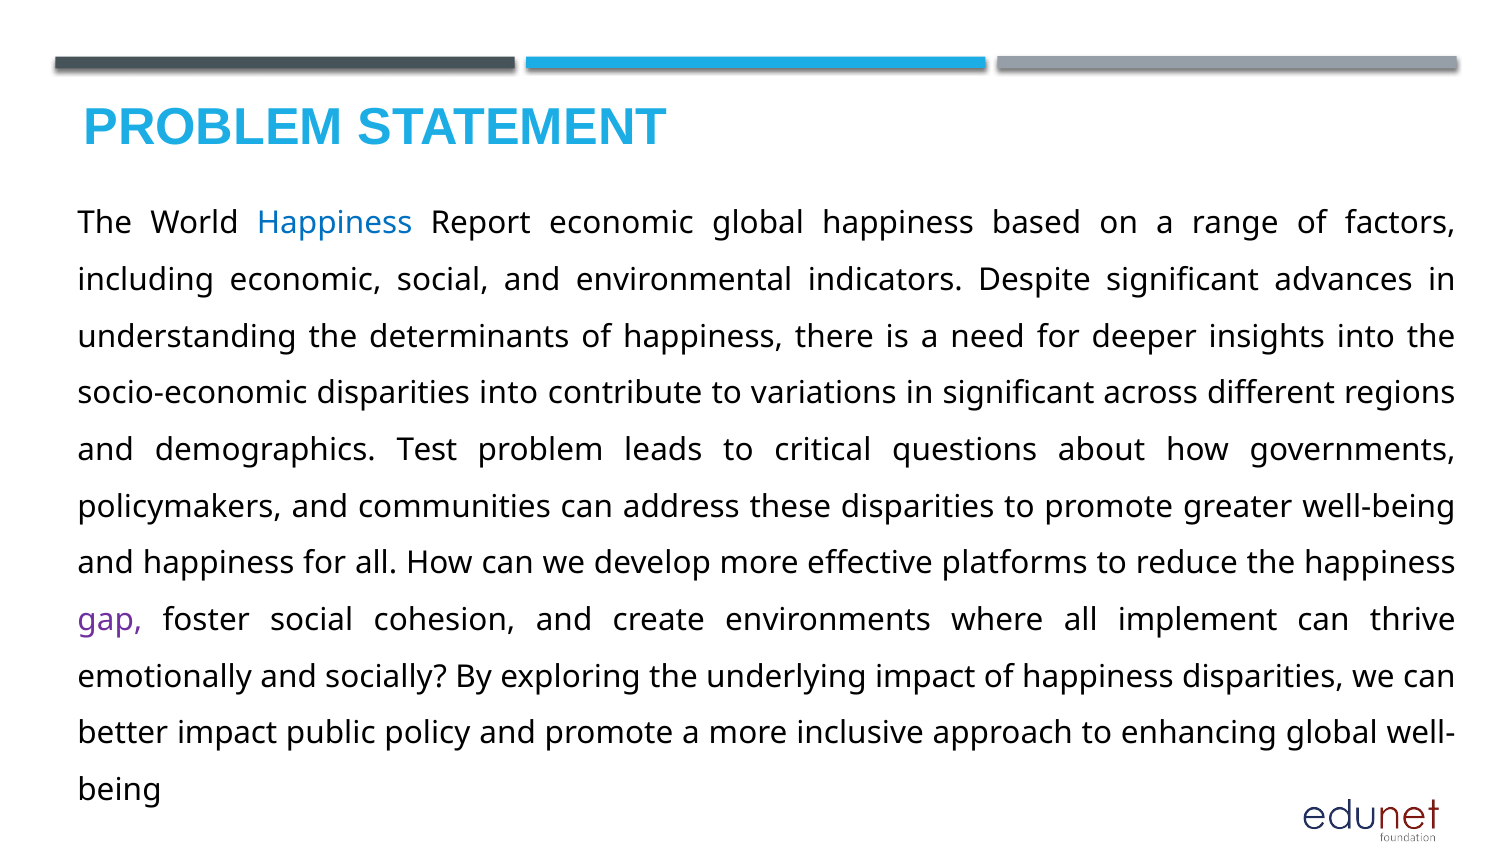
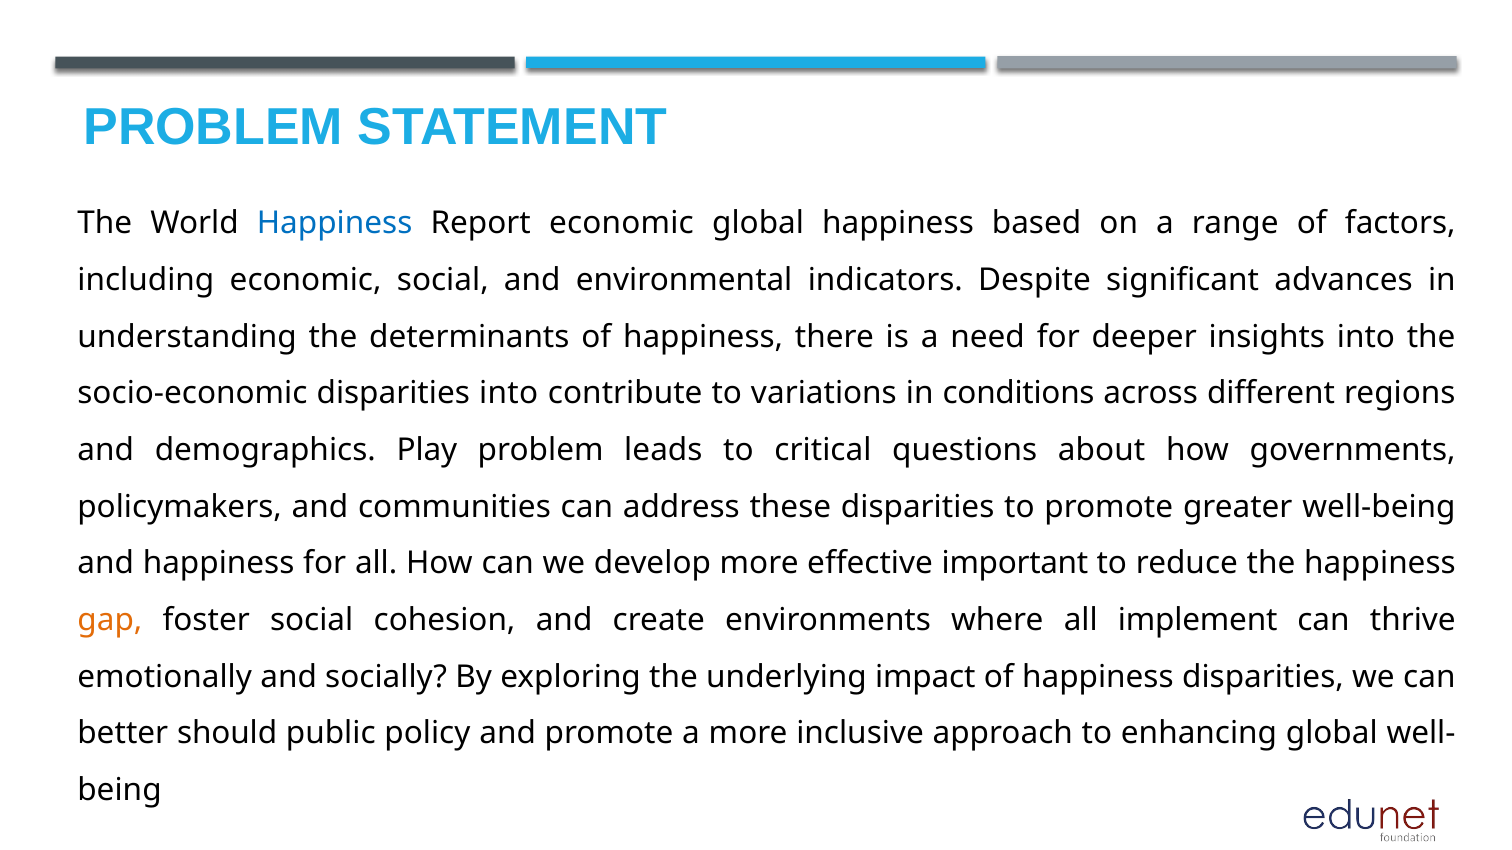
in significant: significant -> conditions
Test: Test -> Play
platforms: platforms -> important
gap colour: purple -> orange
better impact: impact -> should
